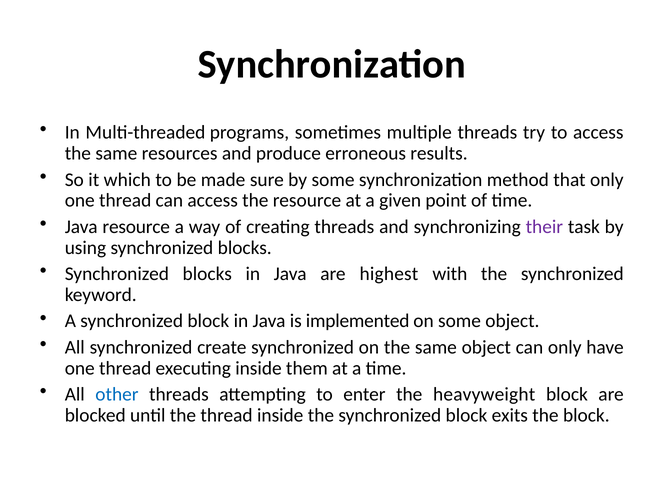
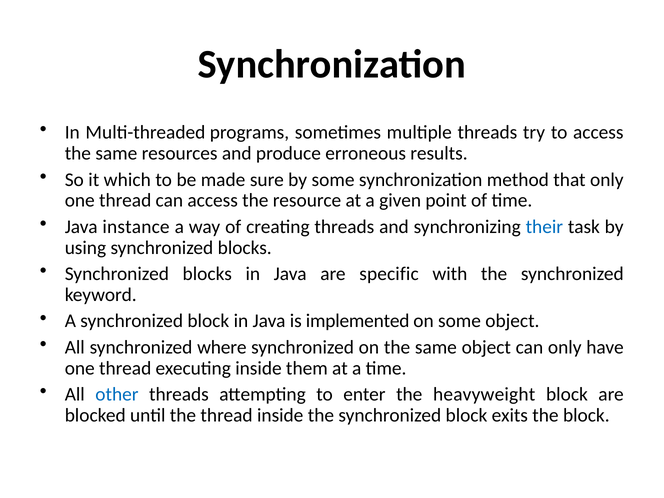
Java resource: resource -> instance
their colour: purple -> blue
highest: highest -> specific
create: create -> where
